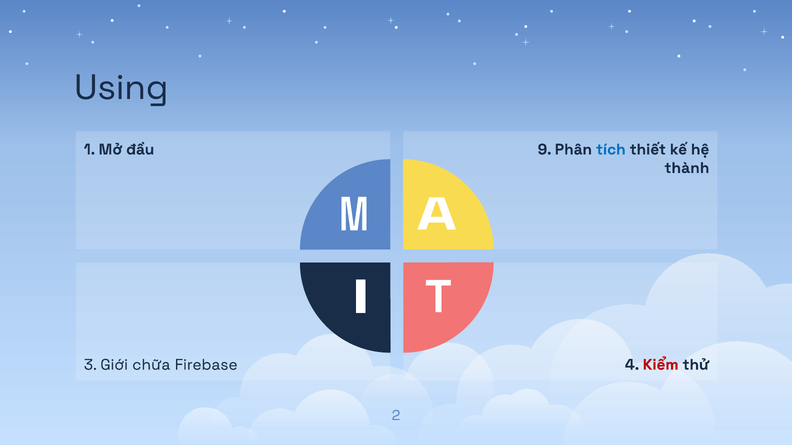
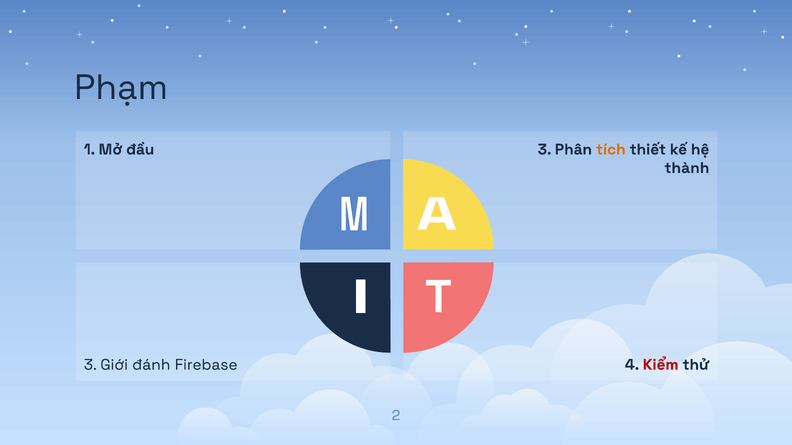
Using: Using -> Phạm
đầu 9: 9 -> 3
tích colour: blue -> orange
chữa: chữa -> đánh
